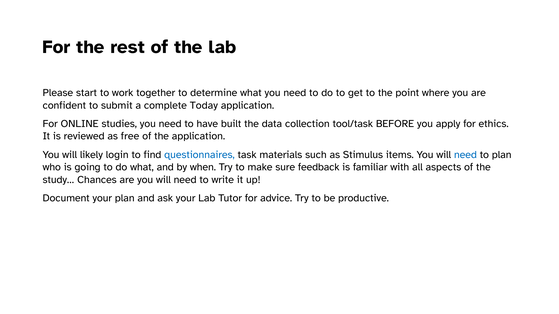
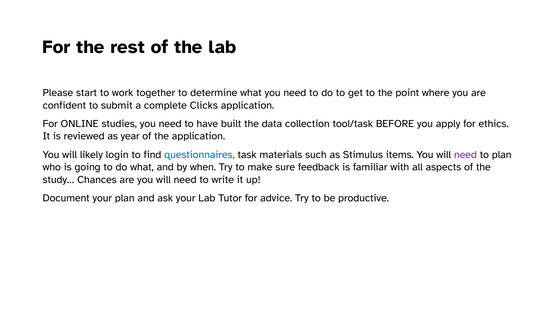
Today: Today -> Clicks
free: free -> year
need at (465, 155) colour: blue -> purple
